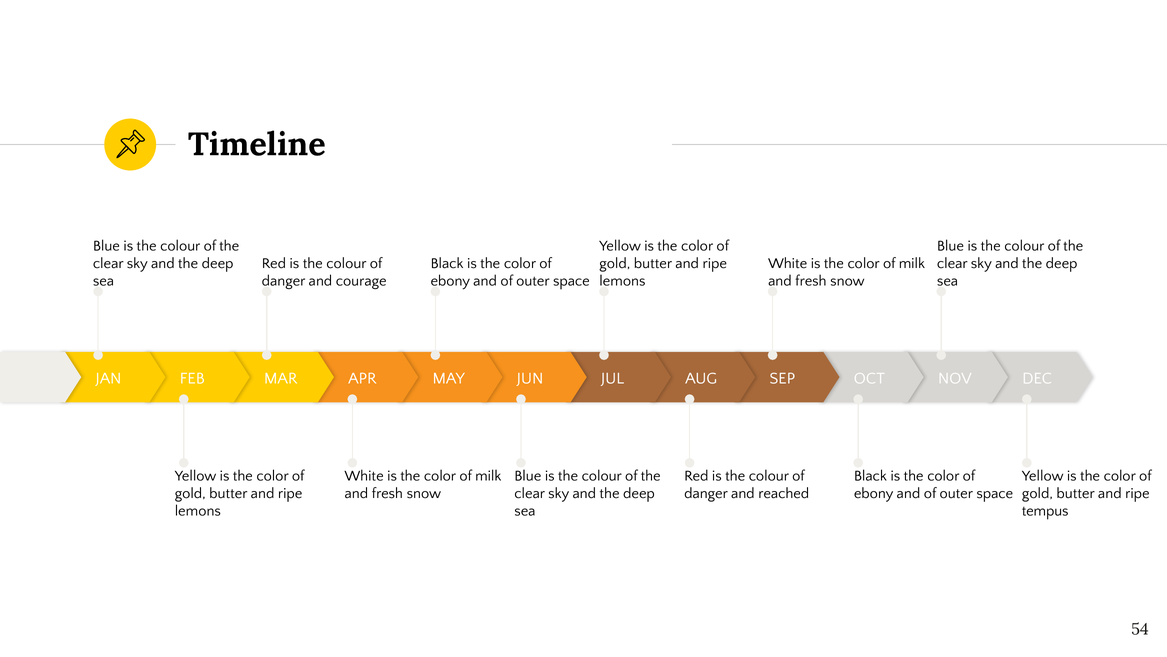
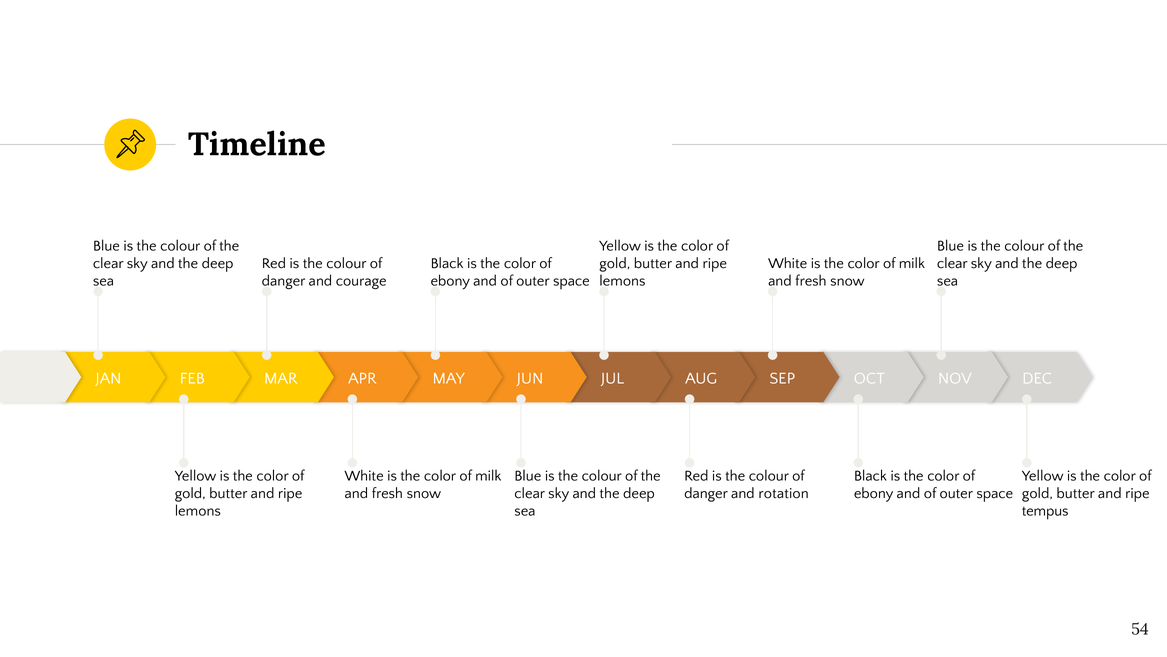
reached: reached -> rotation
